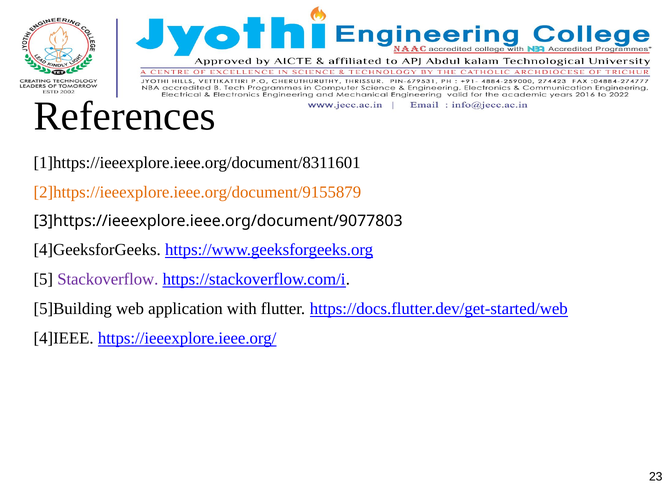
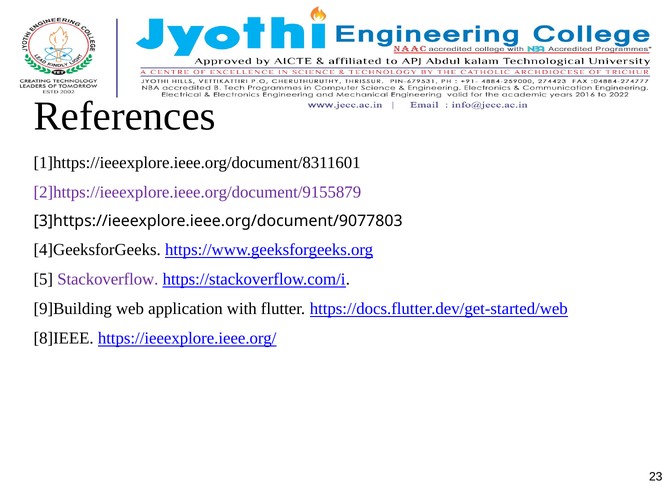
2]https://ieeexplore.ieee.org/document/9155879 colour: orange -> purple
5]Building: 5]Building -> 9]Building
4]IEEE: 4]IEEE -> 8]IEEE
